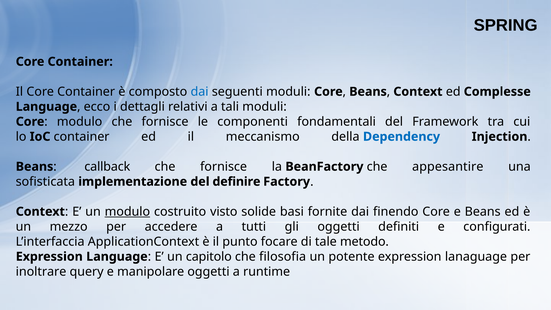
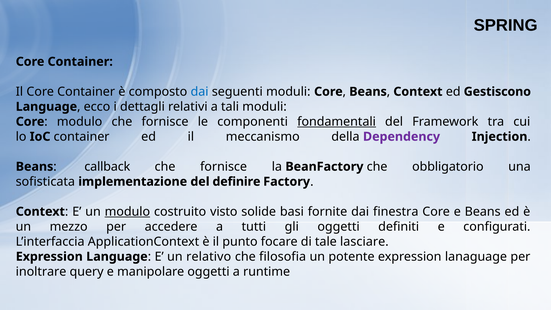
Complesse: Complesse -> Gestiscono
fondamentali underline: none -> present
Dependency colour: blue -> purple
appesantire: appesantire -> obbligatorio
finendo: finendo -> finestra
metodo: metodo -> lasciare
capitolo: capitolo -> relativo
